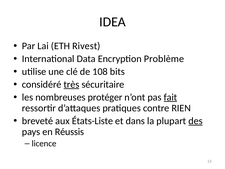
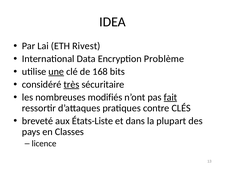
une underline: none -> present
108: 108 -> 168
protéger: protéger -> modifiés
RIEN: RIEN -> CLÉS
des underline: present -> none
Réussis: Réussis -> Classes
